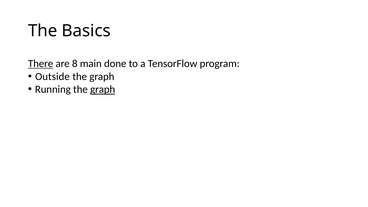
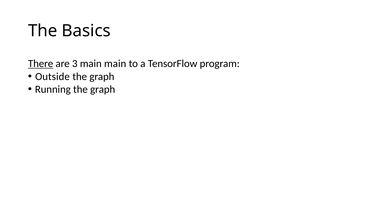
8: 8 -> 3
main done: done -> main
graph at (103, 89) underline: present -> none
